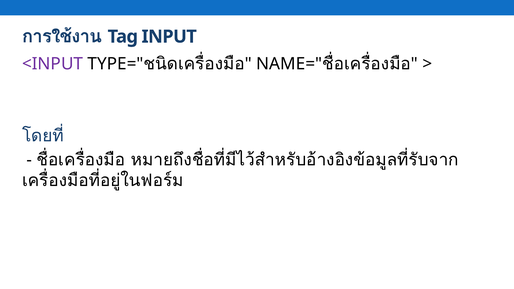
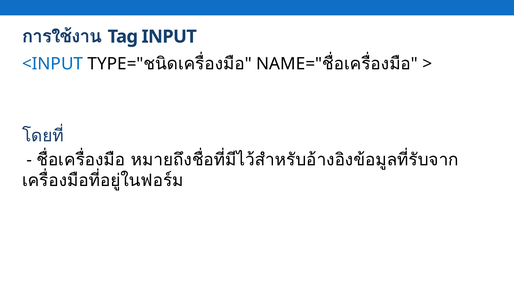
<INPUT colour: purple -> blue
